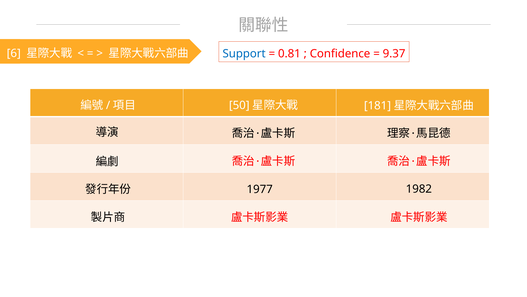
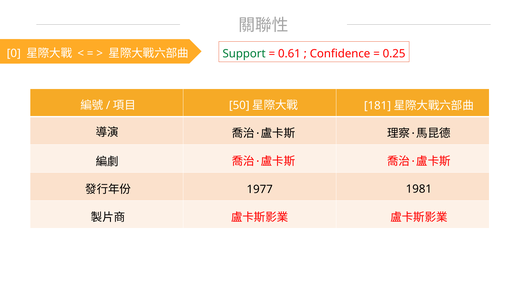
6: 6 -> 0
Support colour: blue -> green
0.81: 0.81 -> 0.61
9.37: 9.37 -> 0.25
1982: 1982 -> 1981
